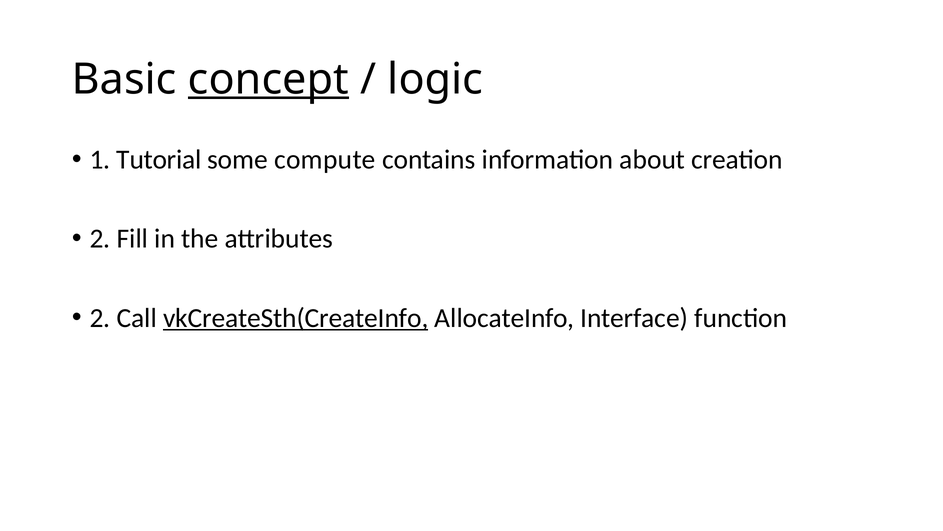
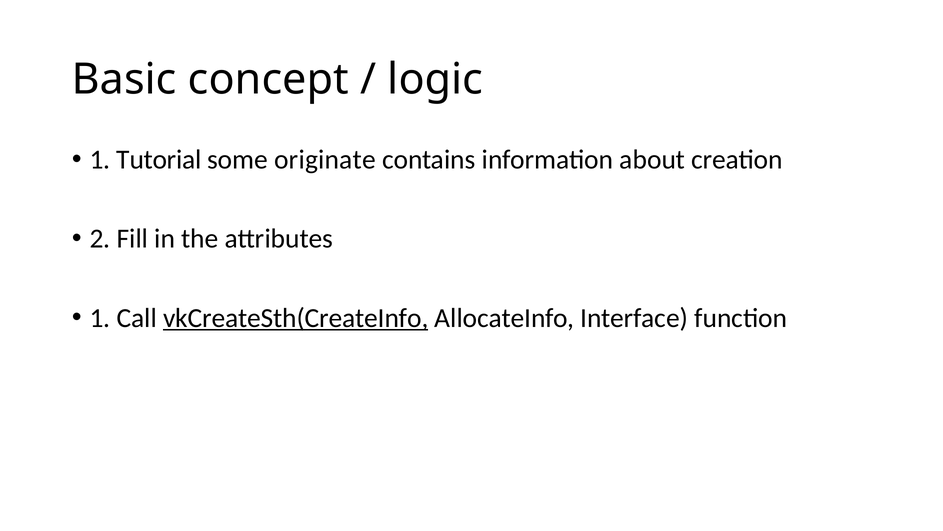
concept underline: present -> none
compute: compute -> originate
2 at (100, 318): 2 -> 1
